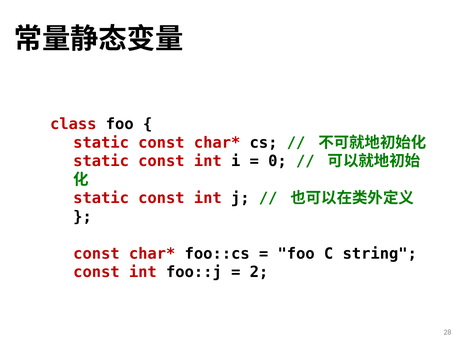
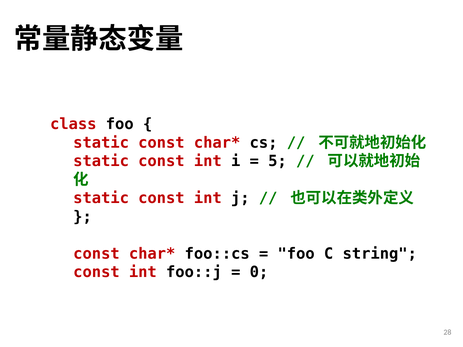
0: 0 -> 5
2: 2 -> 0
